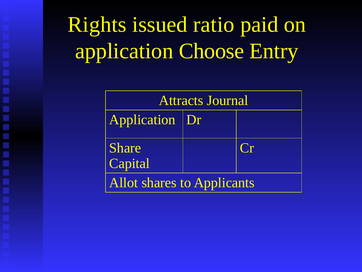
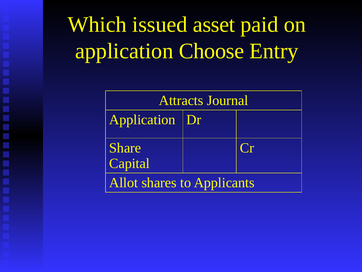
Rights: Rights -> Which
ratio: ratio -> asset
